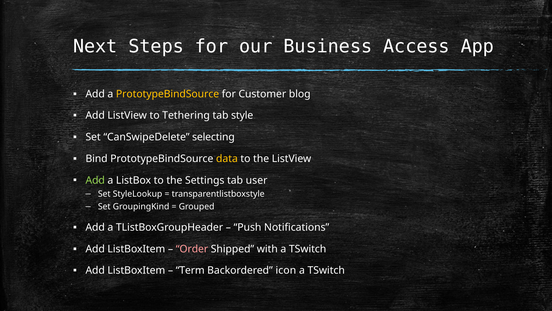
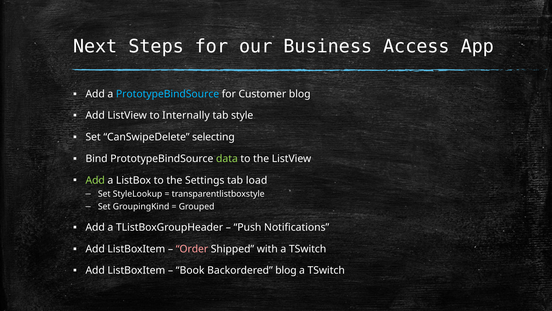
PrototypeBindSource at (168, 94) colour: yellow -> light blue
Tethering: Tethering -> Internally
data colour: yellow -> light green
user: user -> load
Term: Term -> Book
Backordered icon: icon -> blog
